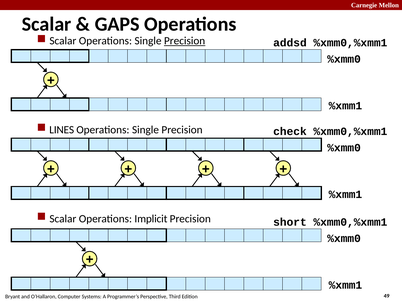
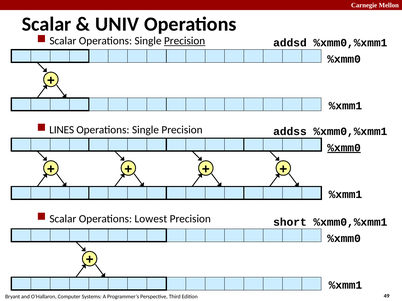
GAPS: GAPS -> UNIV
check: check -> addss
%xmm0 at (344, 148) underline: none -> present
Implicit: Implicit -> Lowest
